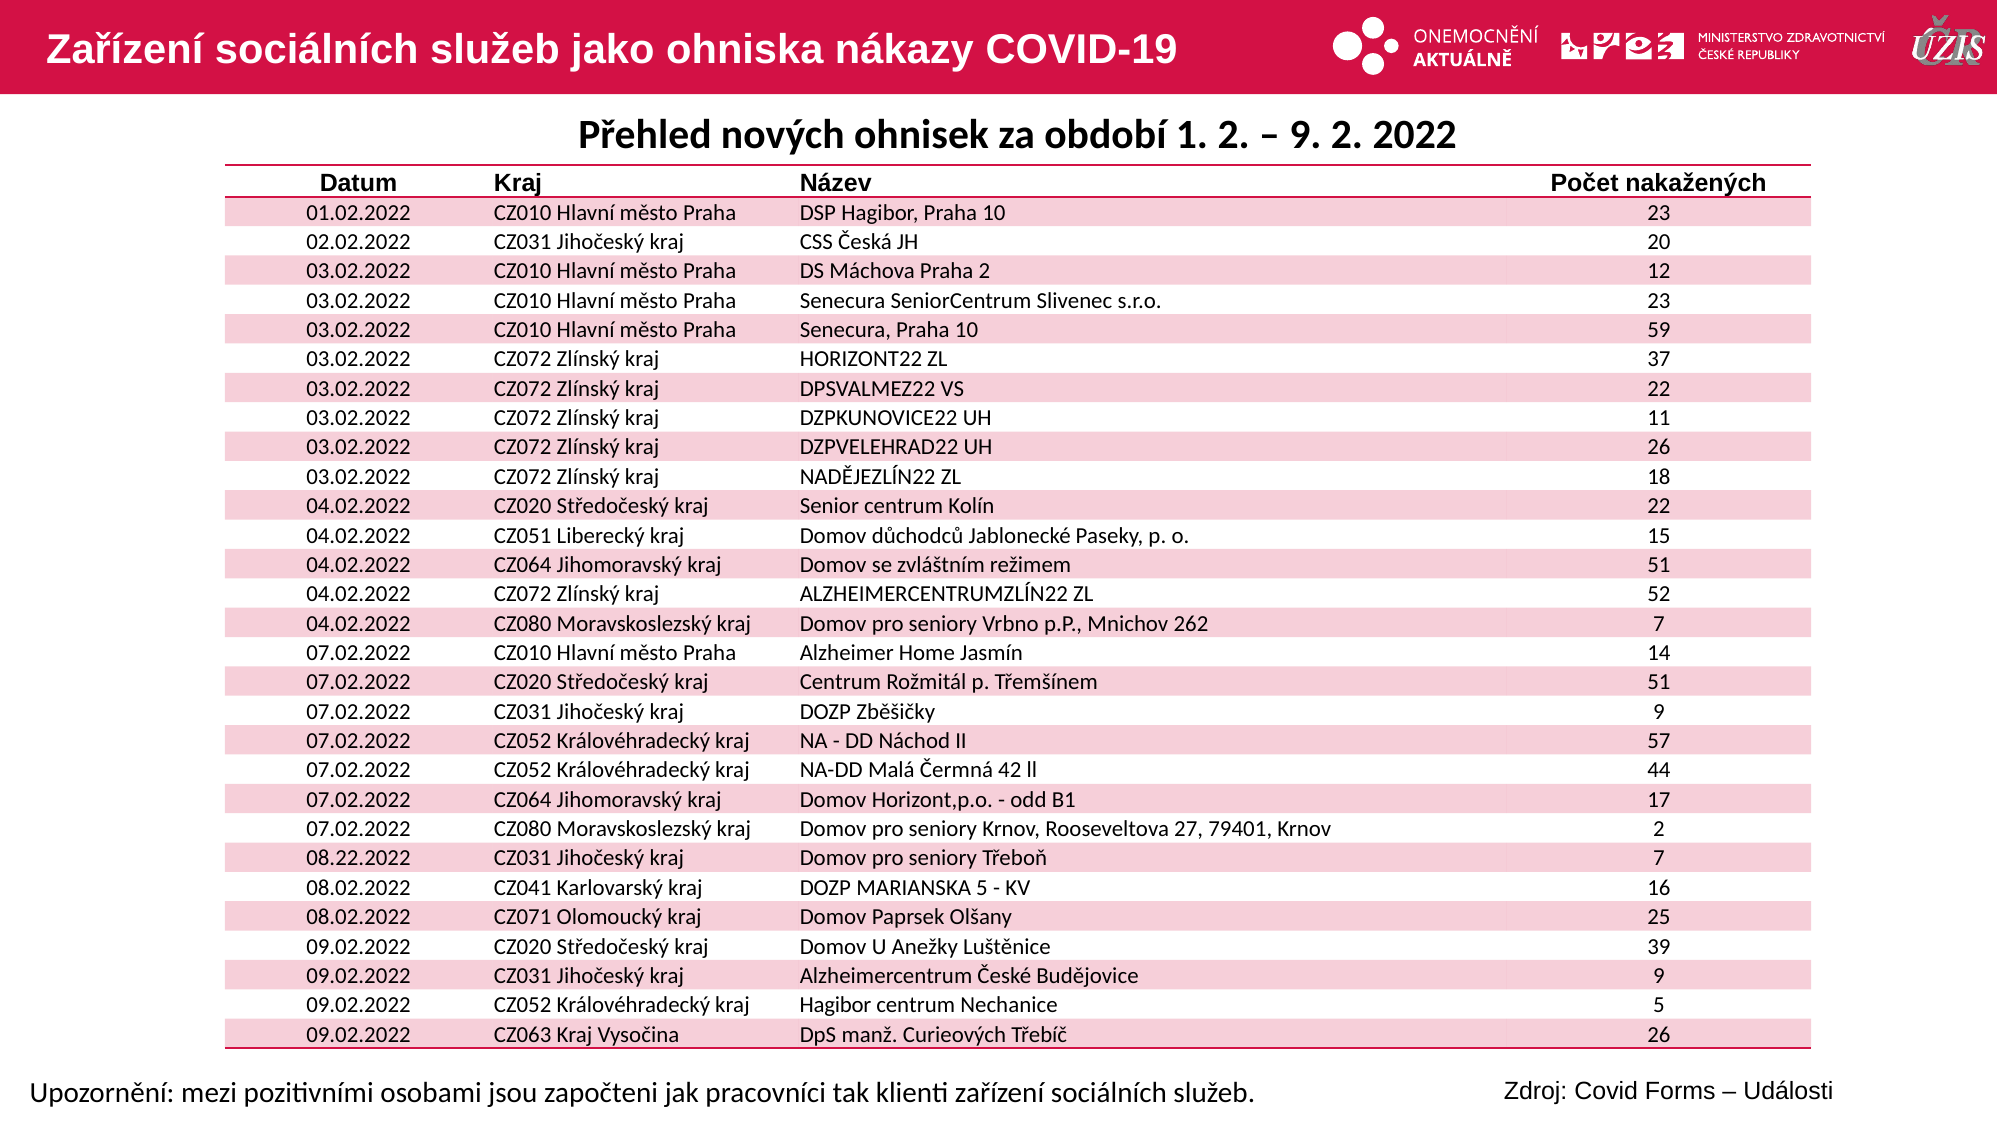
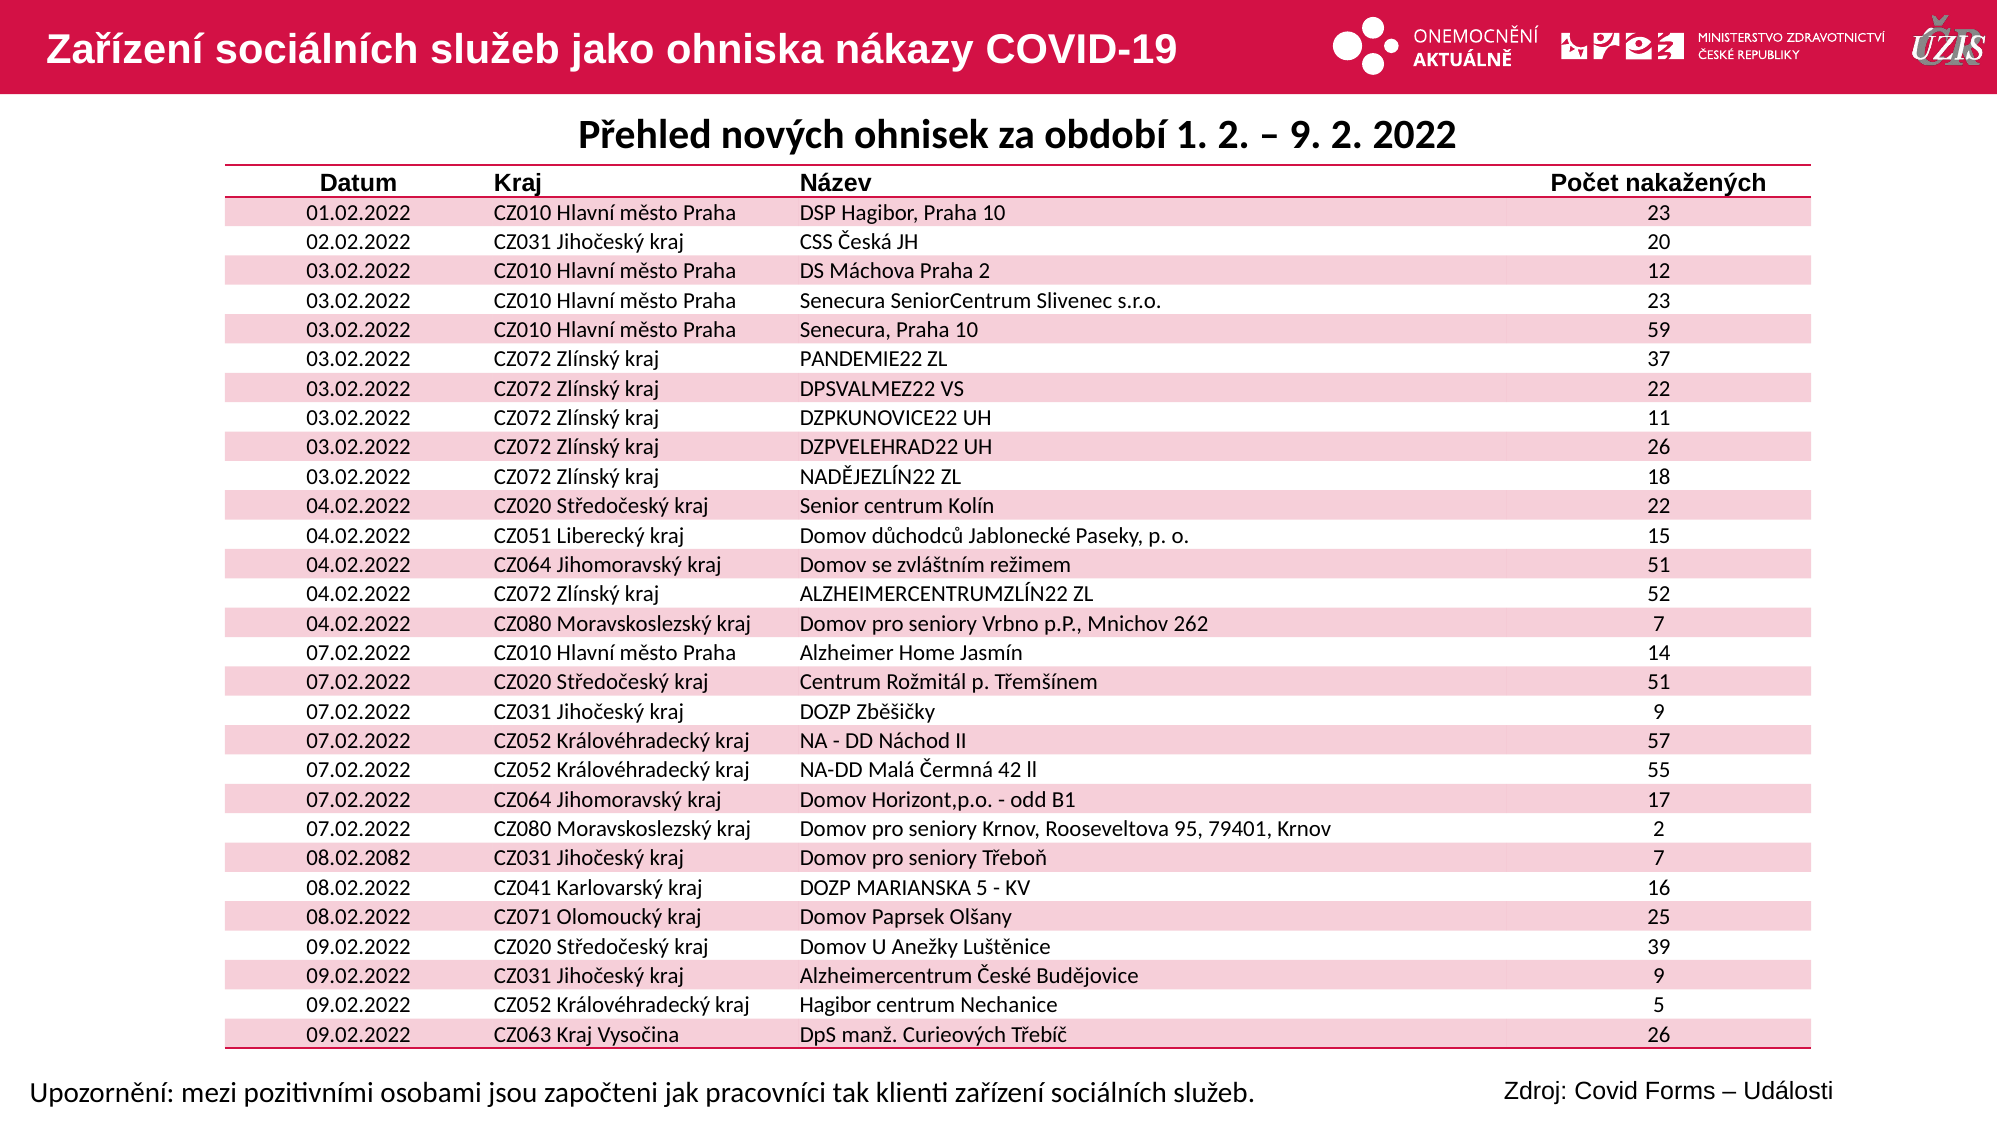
HORIZONT22: HORIZONT22 -> PANDEMIE22
44: 44 -> 55
27: 27 -> 95
08.22.2022: 08.22.2022 -> 08.02.2082
